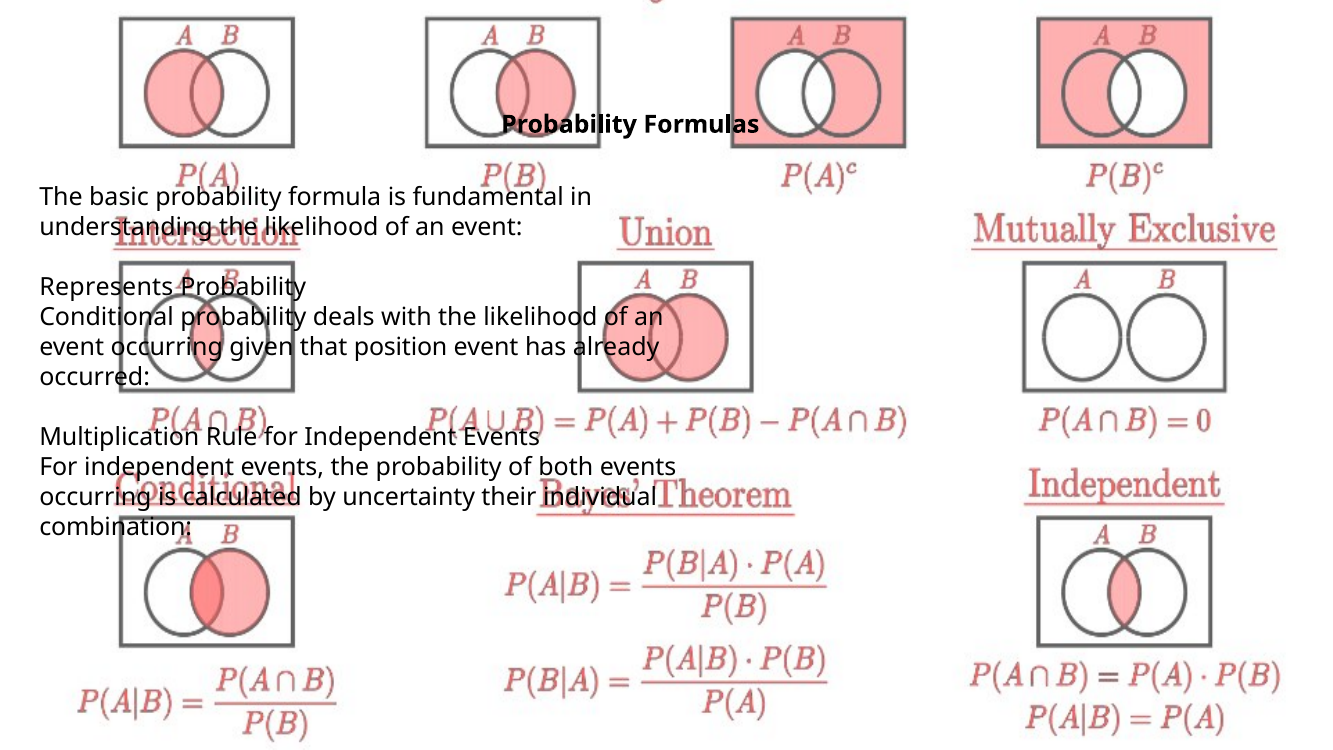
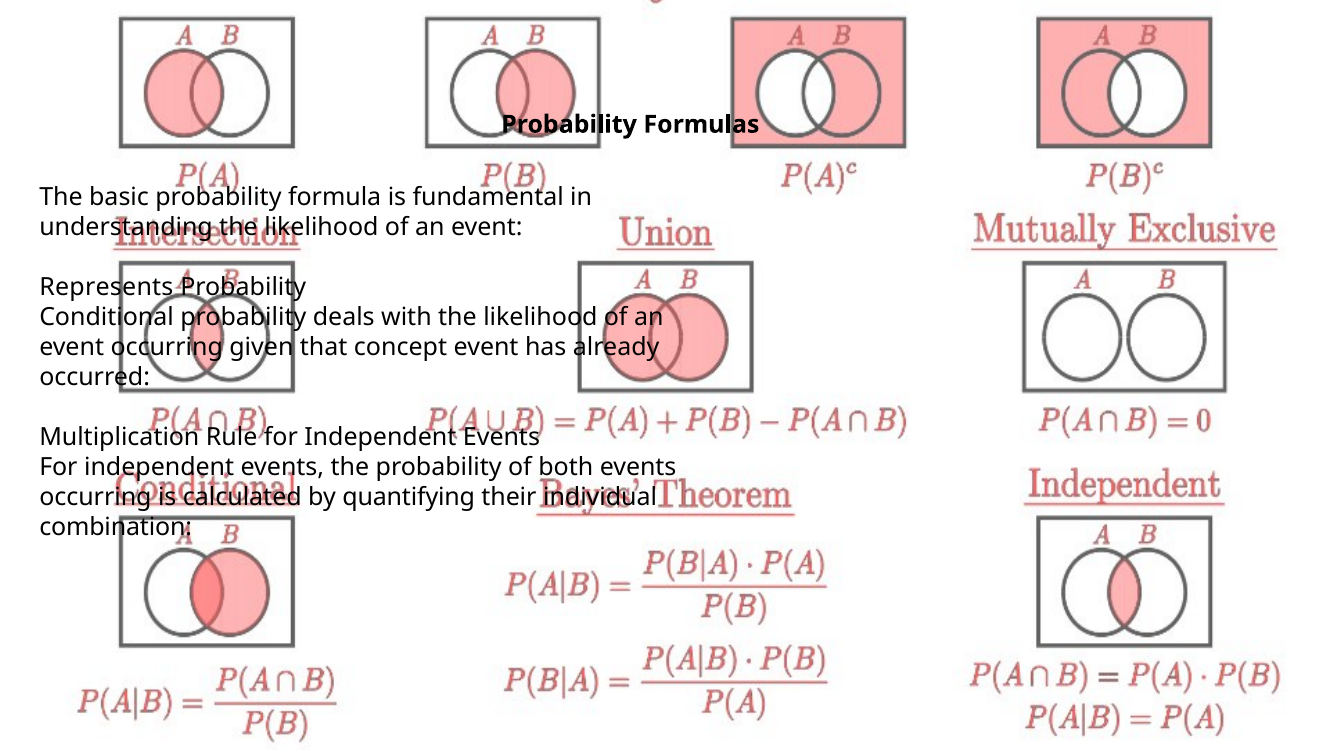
position: position -> concept
uncertainty: uncertainty -> quantifying
